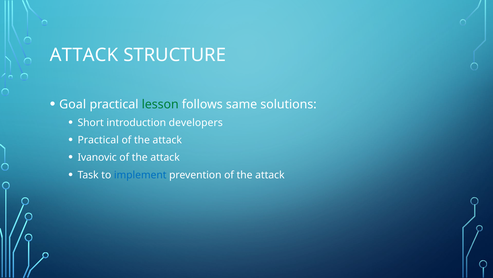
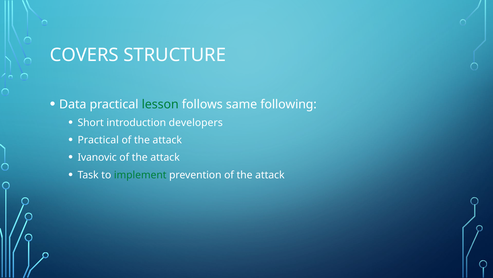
ATTACK at (84, 55): ATTACK -> COVERS
Goal: Goal -> Data
solutions: solutions -> following
implement colour: blue -> green
